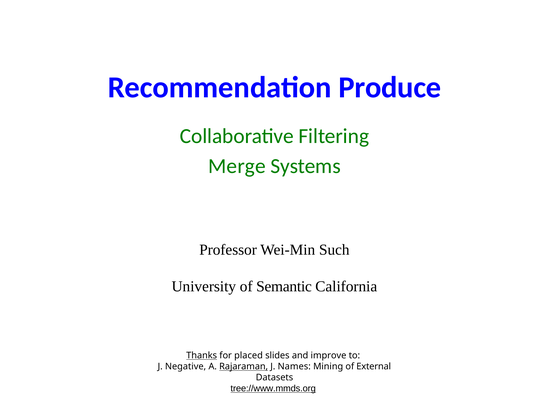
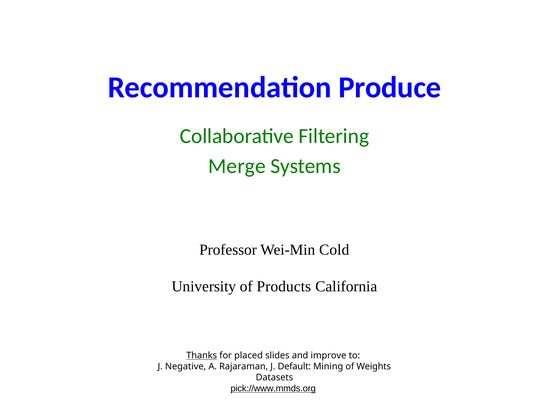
Such: Such -> Cold
Semantic: Semantic -> Products
Rajaraman underline: present -> none
Names: Names -> Default
External: External -> Weights
tree://www.mmds.org: tree://www.mmds.org -> pick://www.mmds.org
